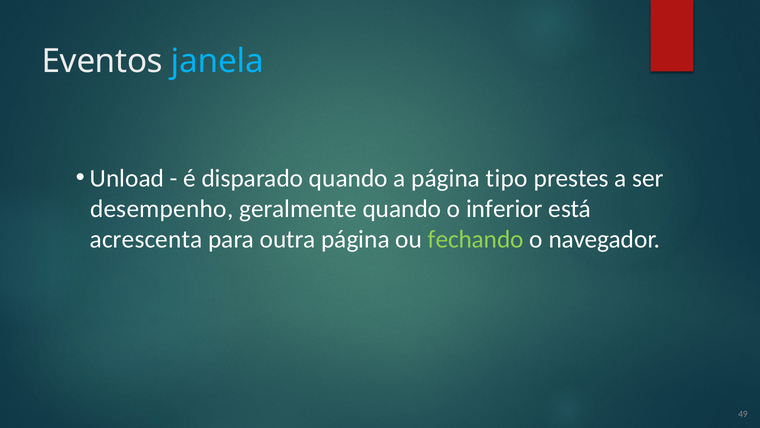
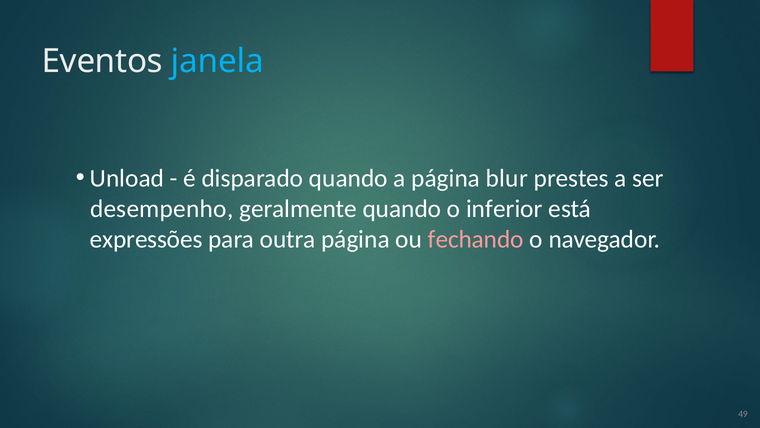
tipo: tipo -> blur
acrescenta: acrescenta -> expressões
fechando colour: light green -> pink
